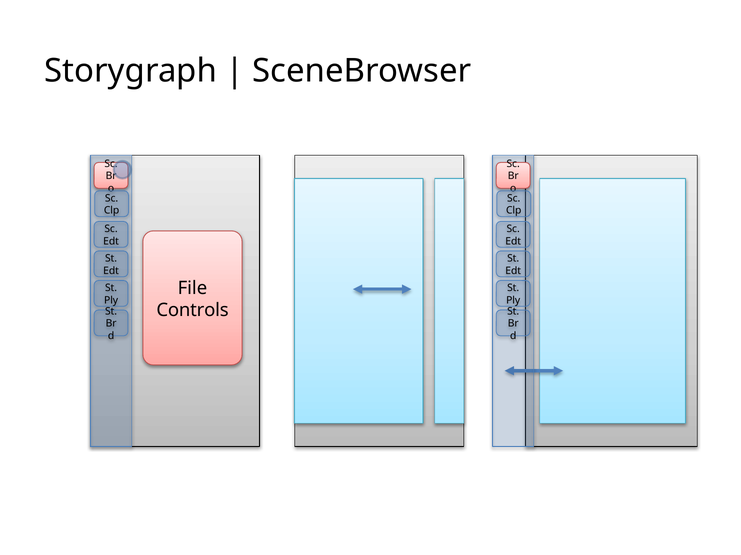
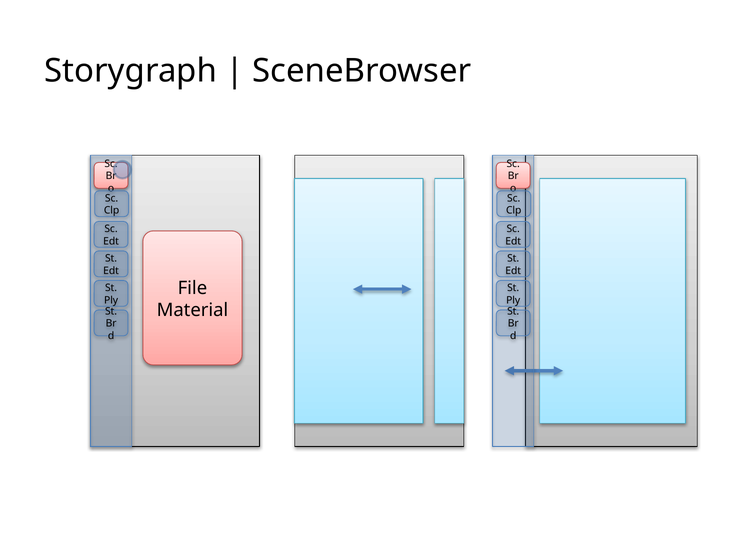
Controls: Controls -> Material
